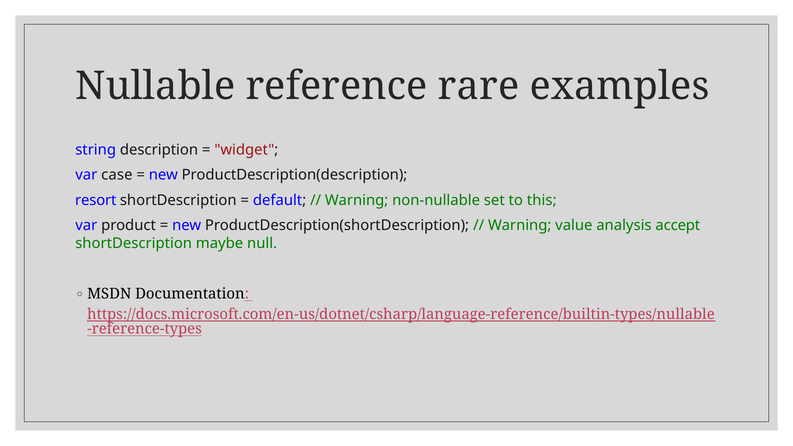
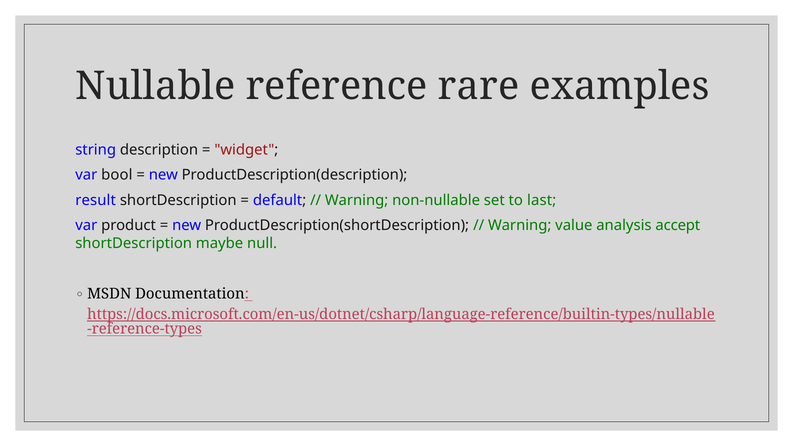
case: case -> bool
resort: resort -> result
this: this -> last
